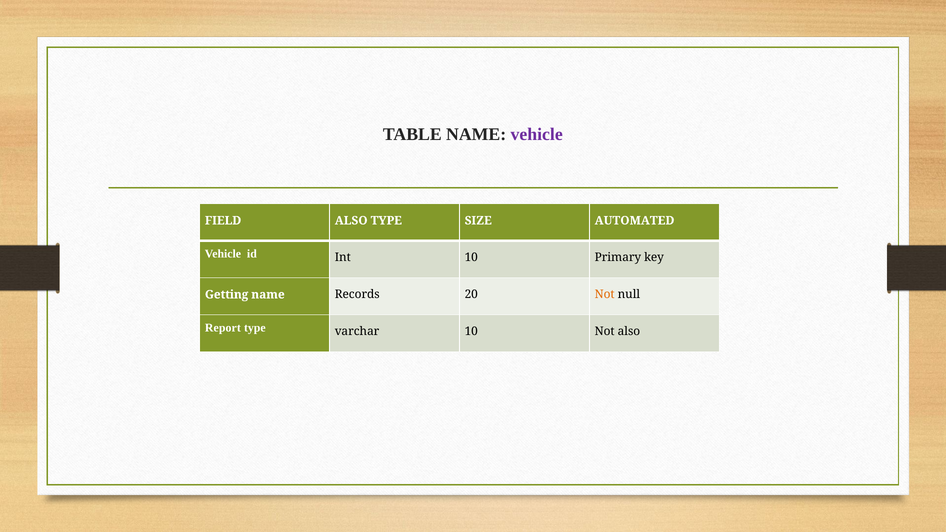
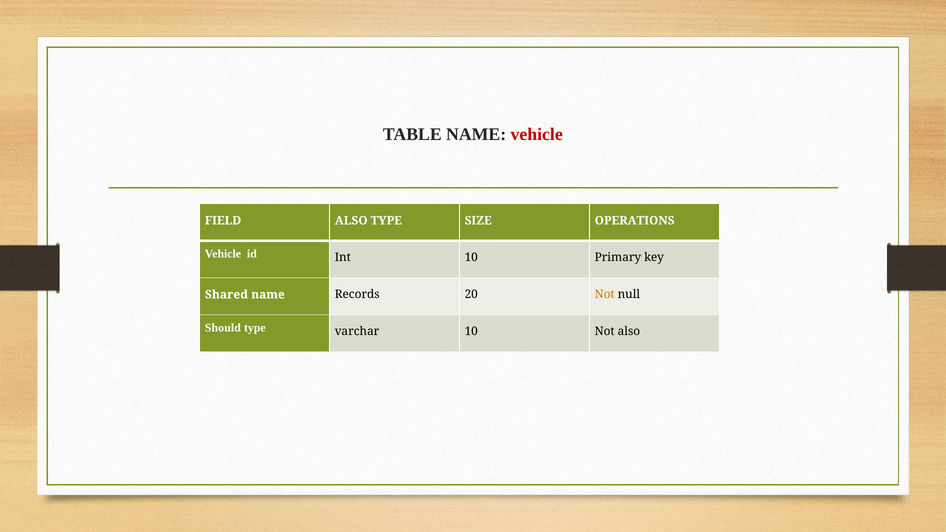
vehicle at (537, 134) colour: purple -> red
AUTOMATED: AUTOMATED -> OPERATIONS
Getting: Getting -> Shared
Report: Report -> Should
